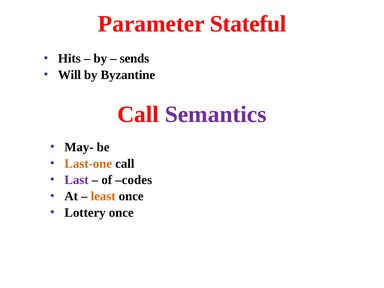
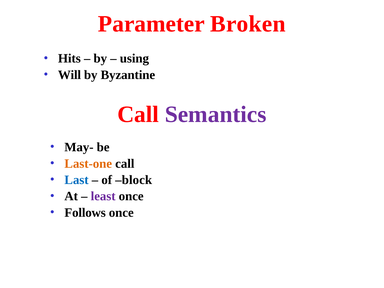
Stateful: Stateful -> Broken
sends: sends -> using
Last colour: purple -> blue
codes: codes -> block
least colour: orange -> purple
Lottery: Lottery -> Follows
